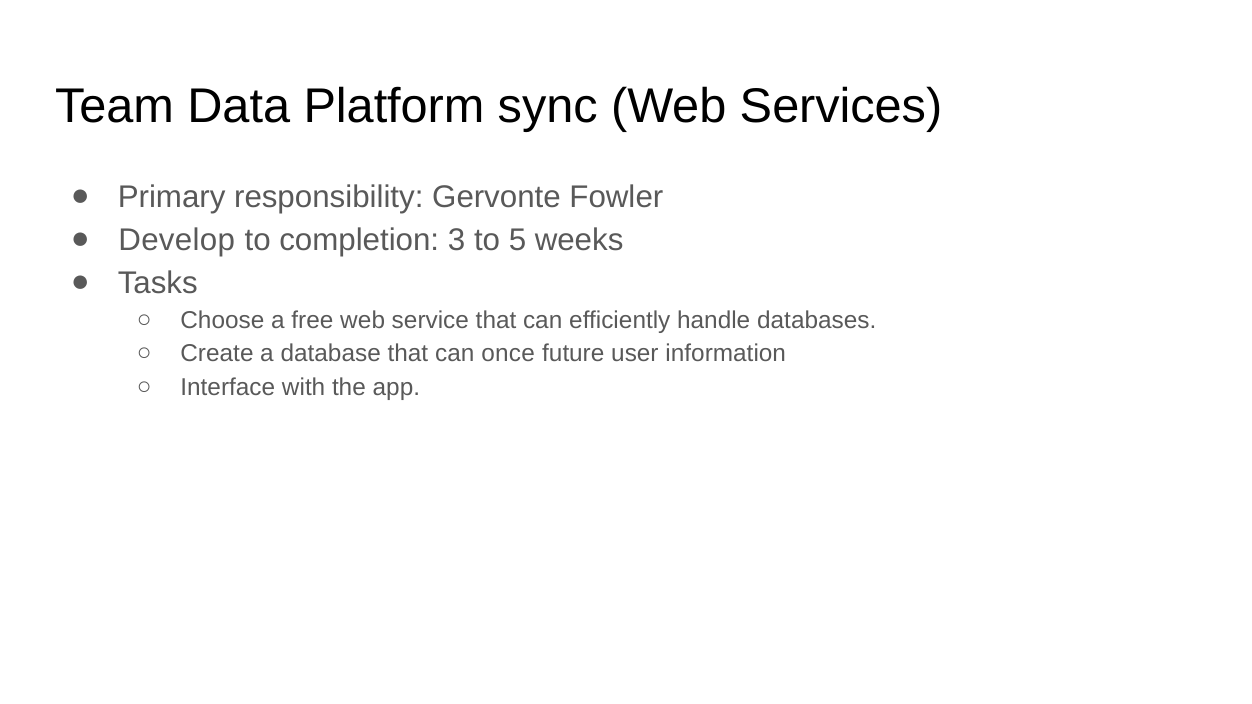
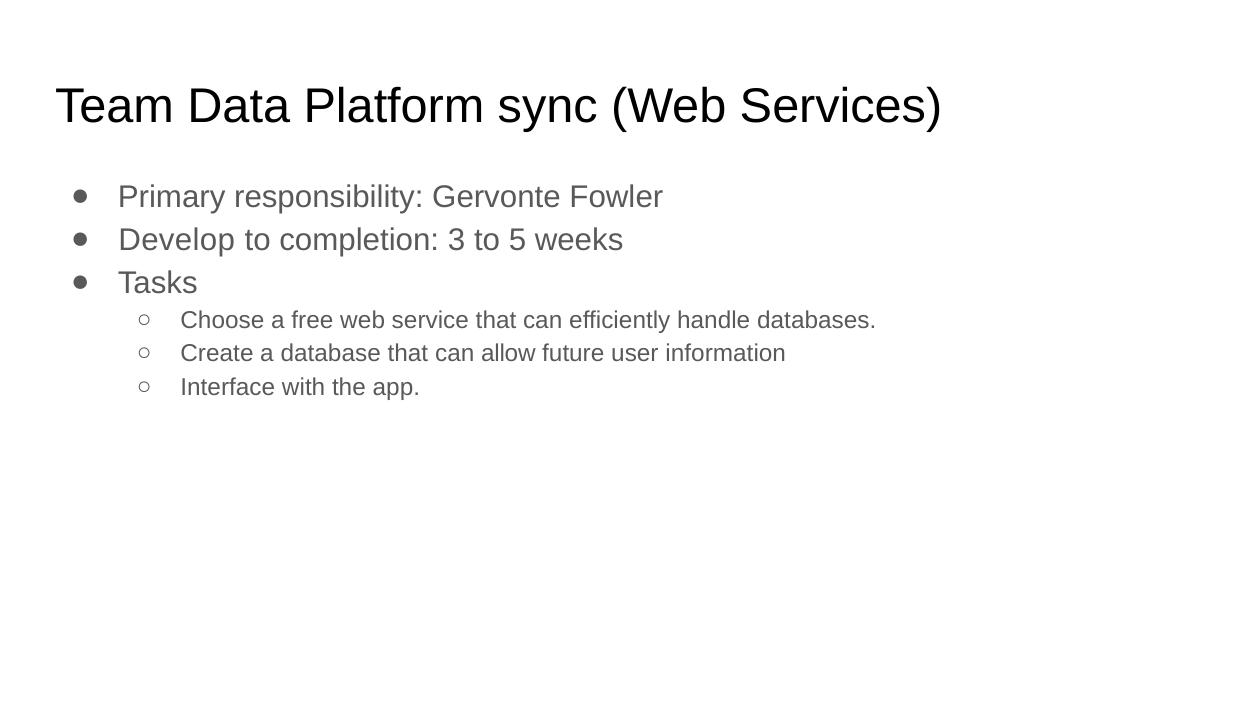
once: once -> allow
